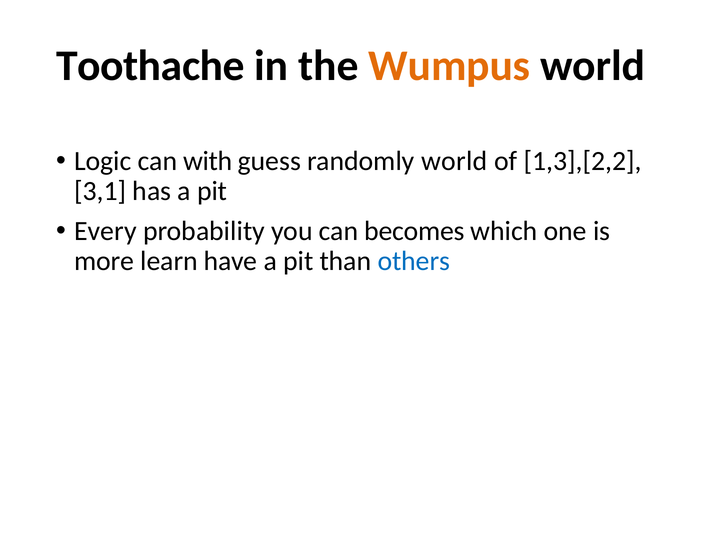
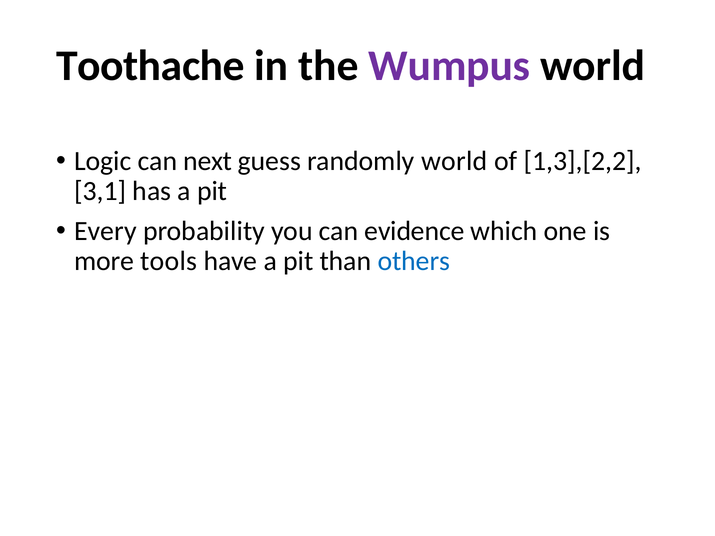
Wumpus colour: orange -> purple
with: with -> next
becomes: becomes -> evidence
learn: learn -> tools
